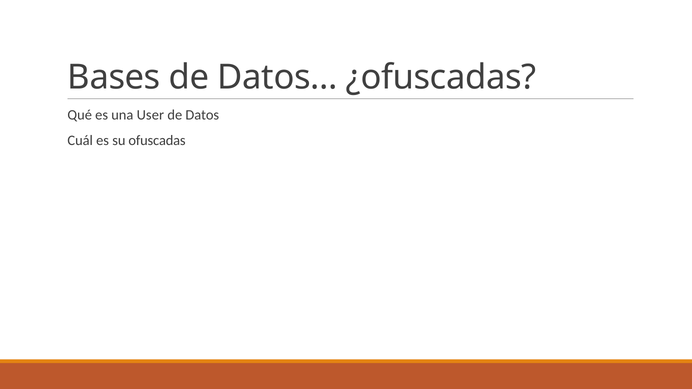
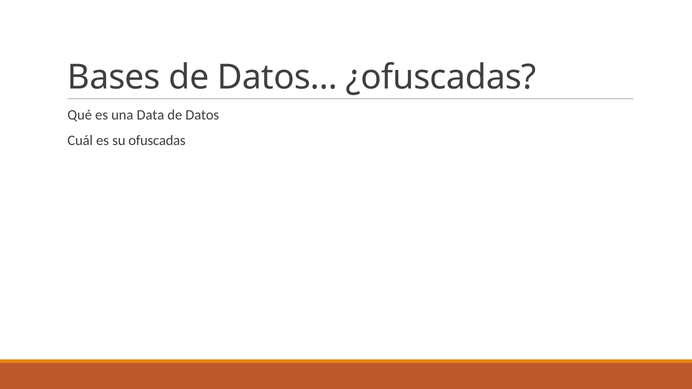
User: User -> Data
